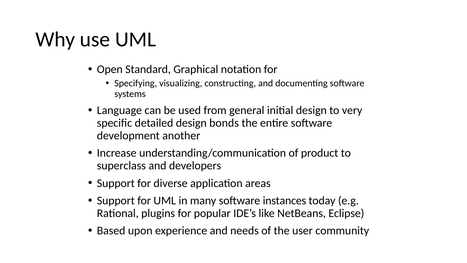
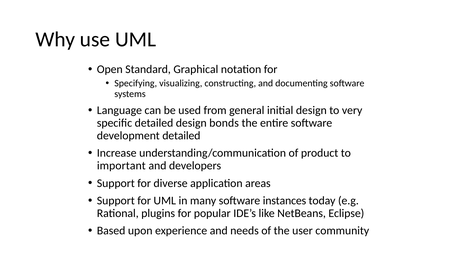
development another: another -> detailed
superclass: superclass -> important
